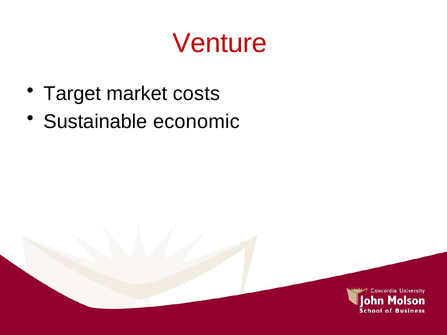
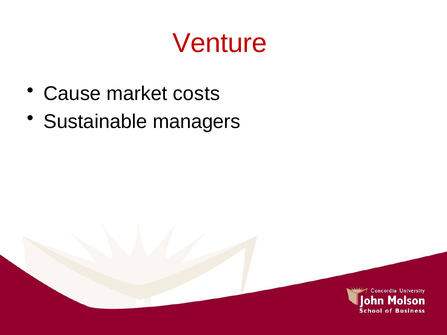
Target: Target -> Cause
economic: economic -> managers
